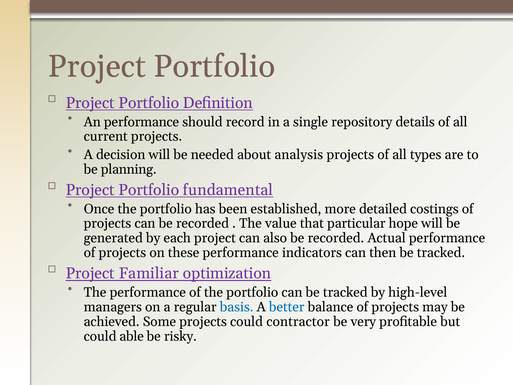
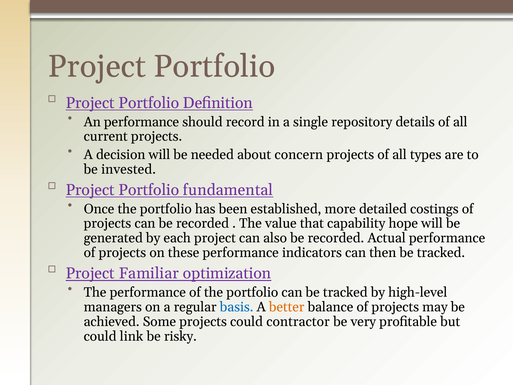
analysis: analysis -> concern
planning: planning -> invested
particular: particular -> capability
better colour: blue -> orange
able: able -> link
